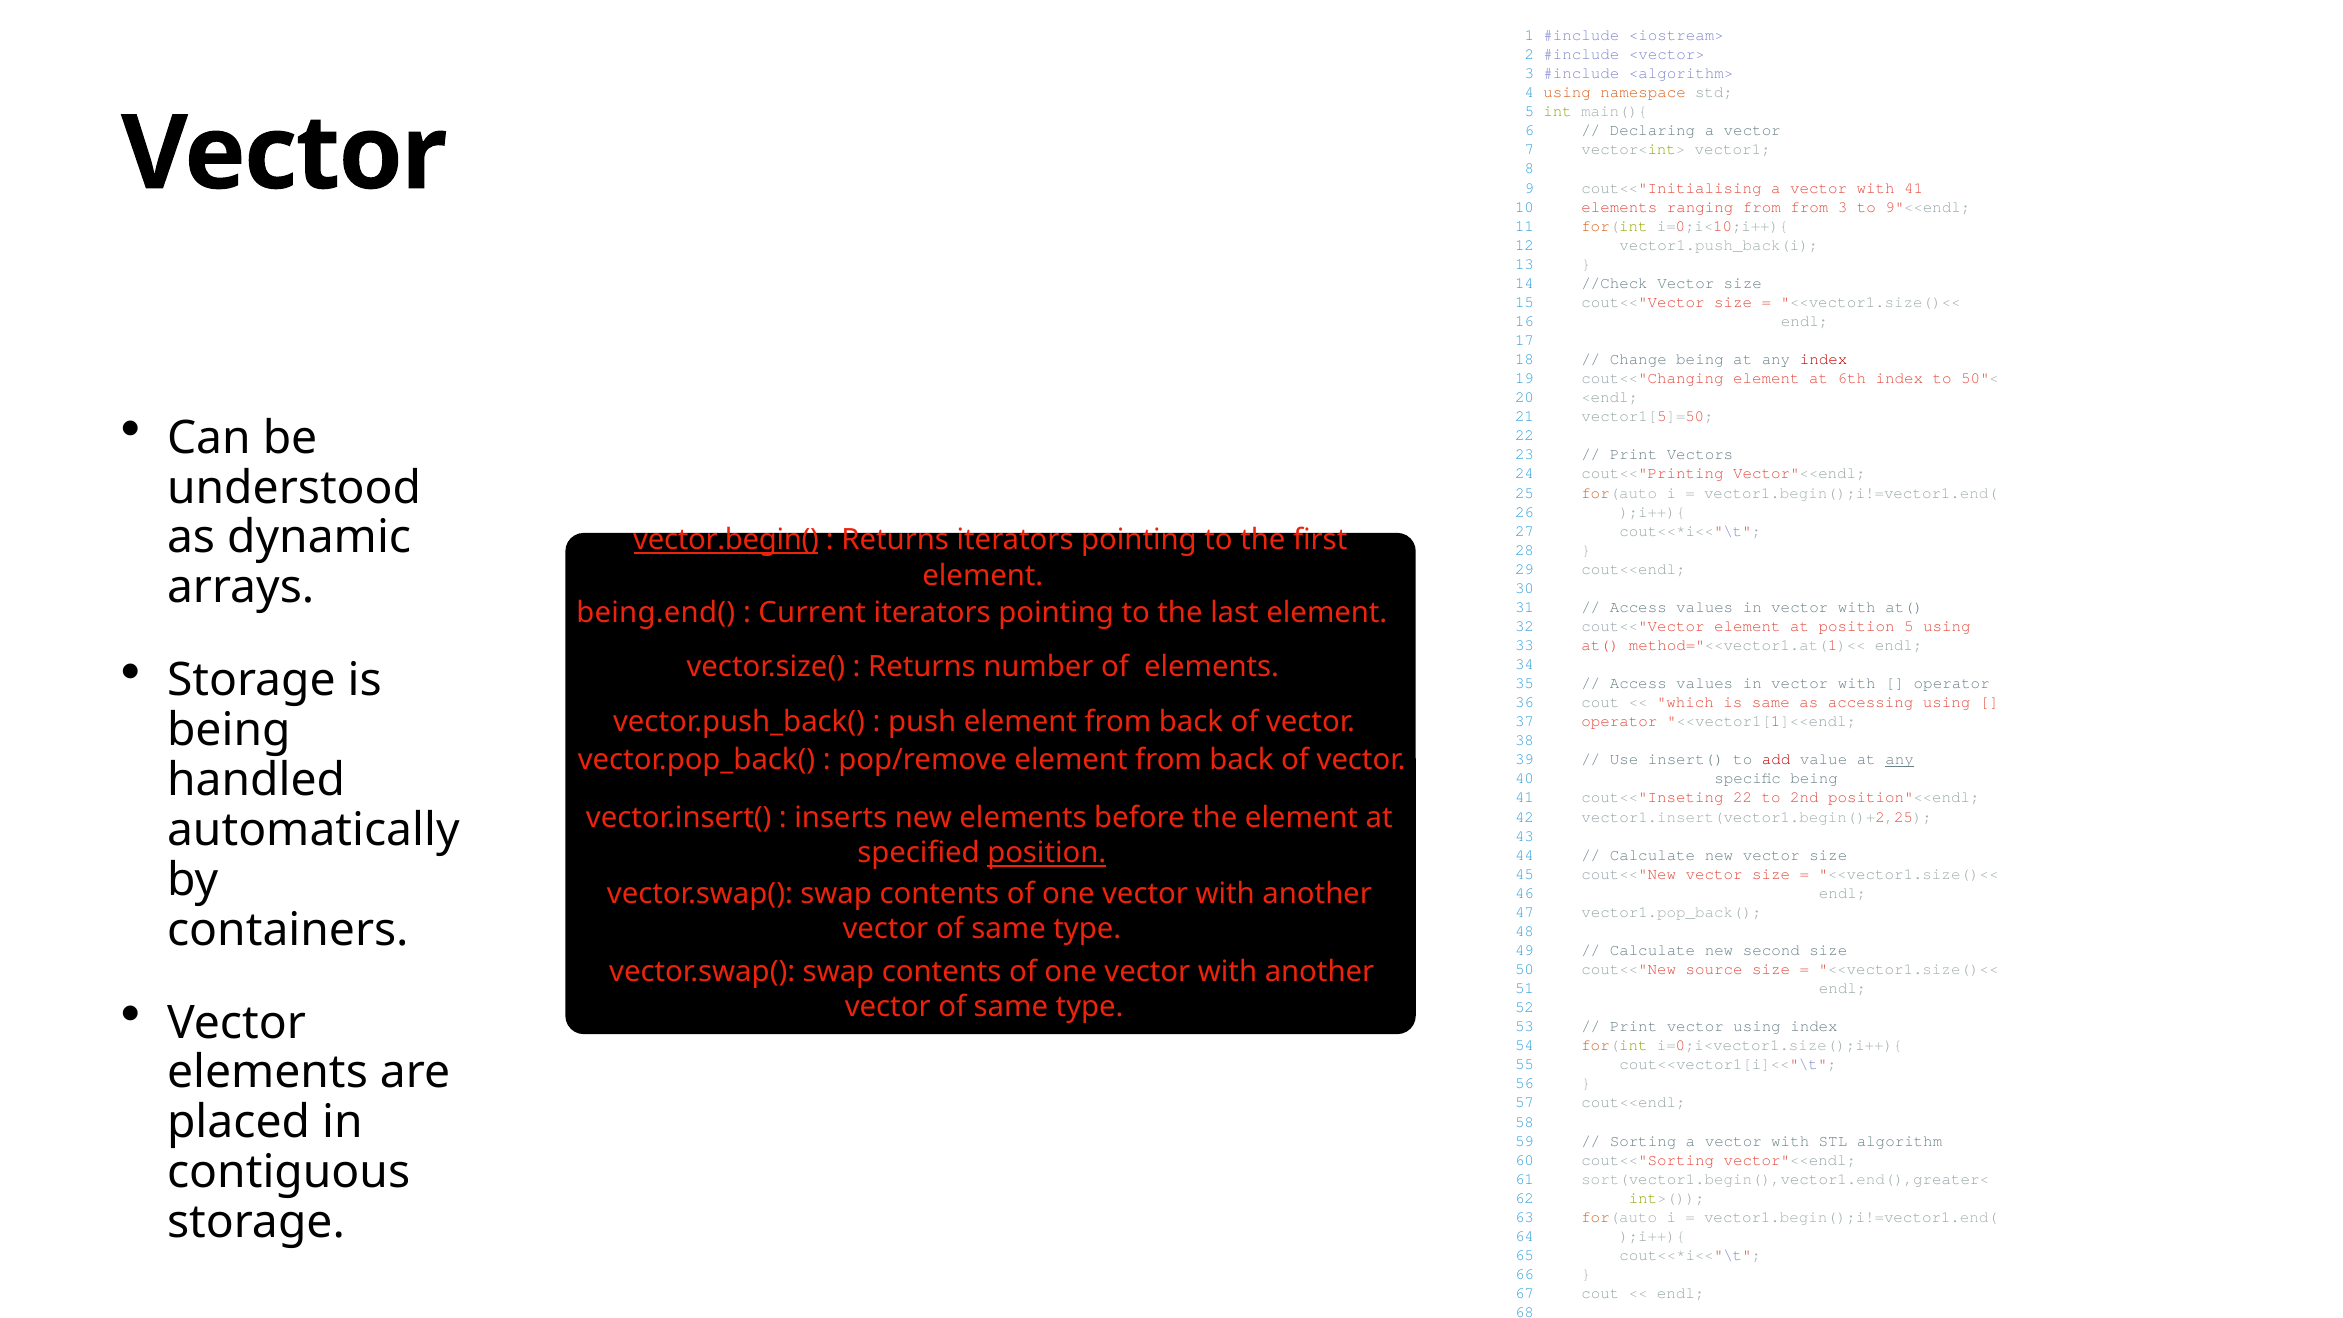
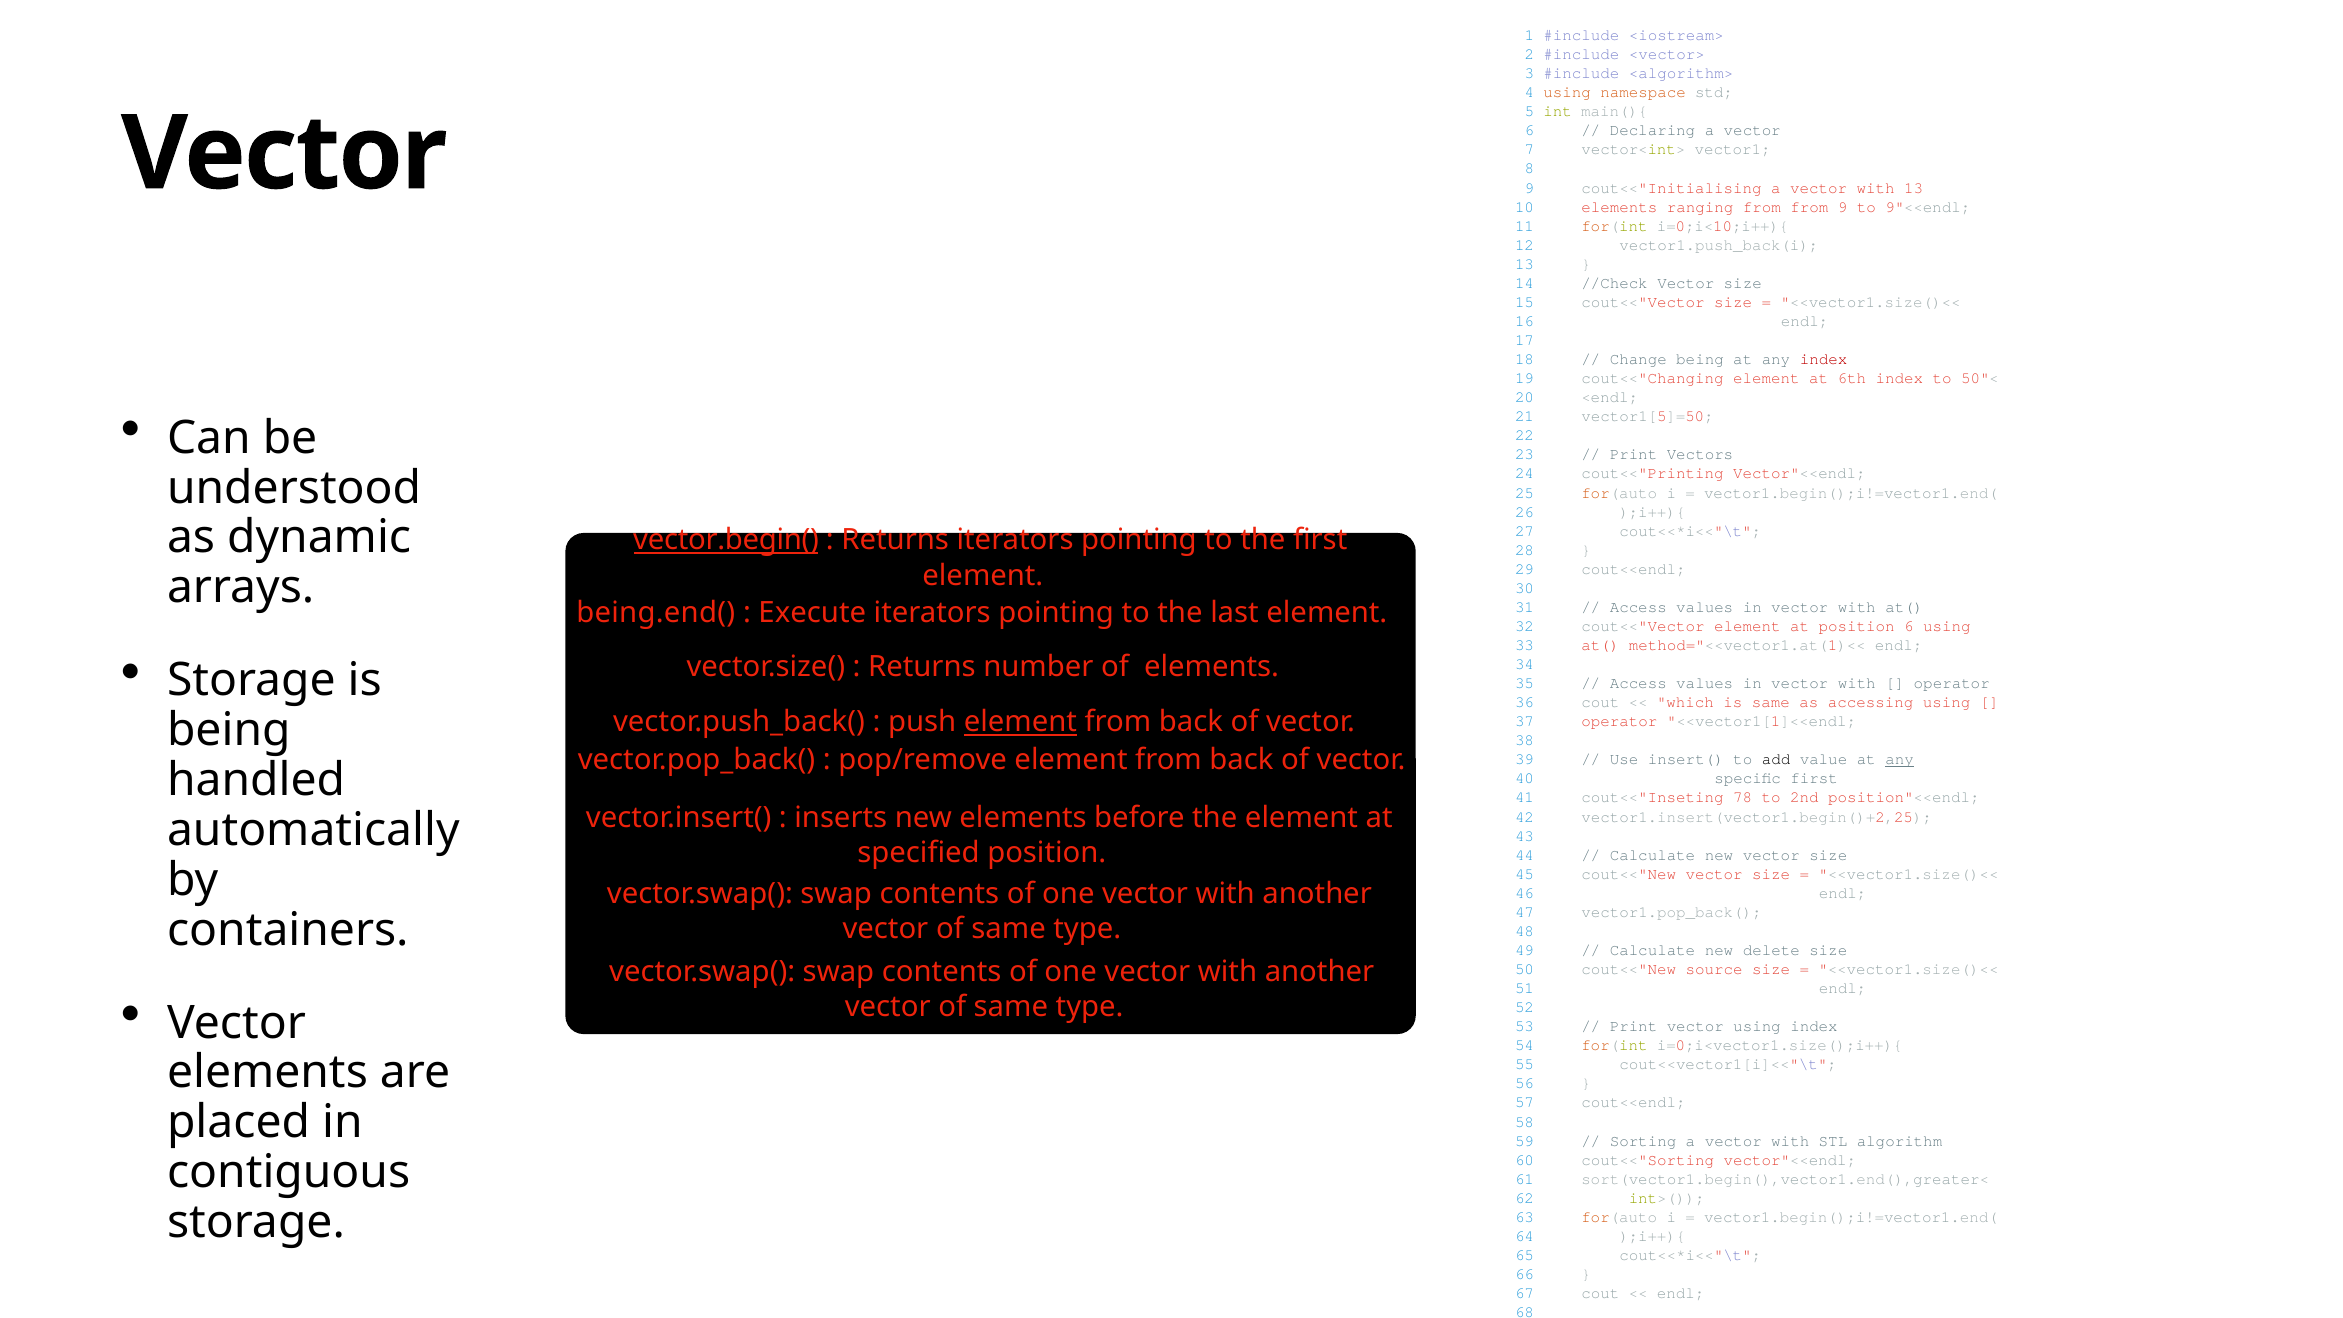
with 41: 41 -> 13
from 3: 3 -> 9
Current: Current -> Execute
position 5: 5 -> 6
element at (1020, 722) underline: none -> present
add colour: red -> black
specific being: being -> first
cout<<"Inseting 22: 22 -> 78
position at (1047, 853) underline: present -> none
second: second -> delete
